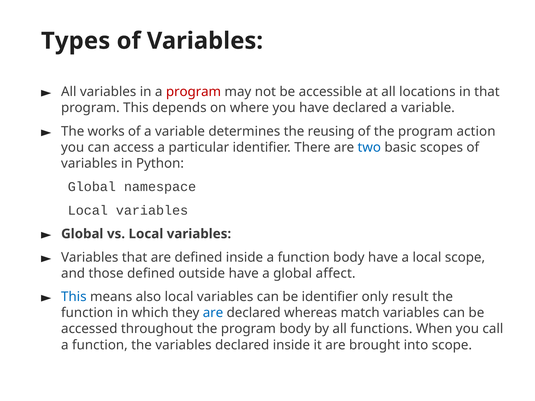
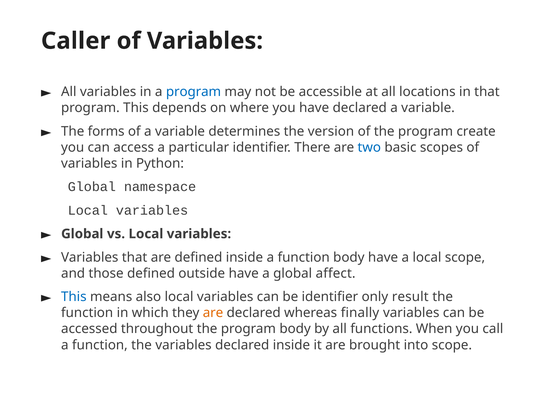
Types: Types -> Caller
program at (194, 92) colour: red -> blue
works: works -> forms
reusing: reusing -> version
action: action -> create
are at (213, 313) colour: blue -> orange
match: match -> finally
